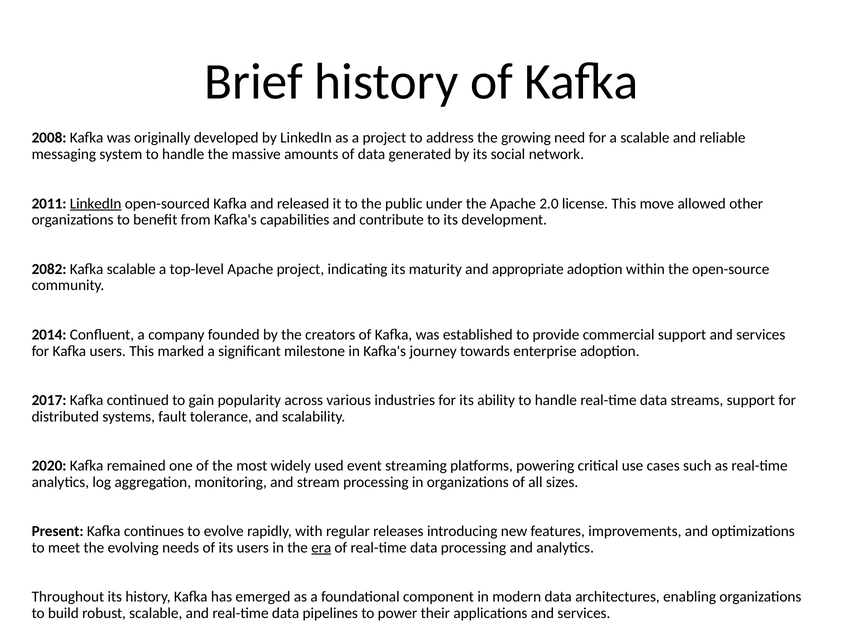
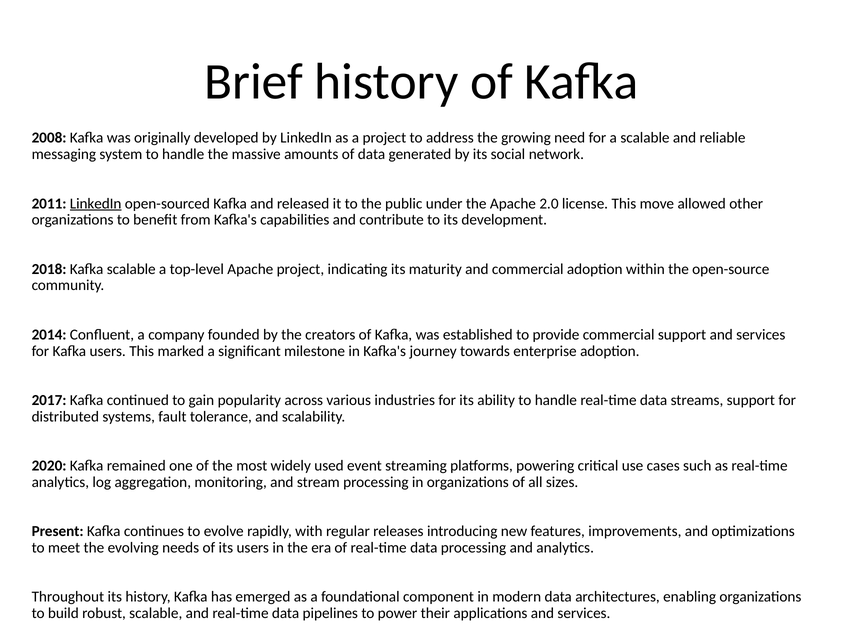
2082: 2082 -> 2018
and appropriate: appropriate -> commercial
era underline: present -> none
